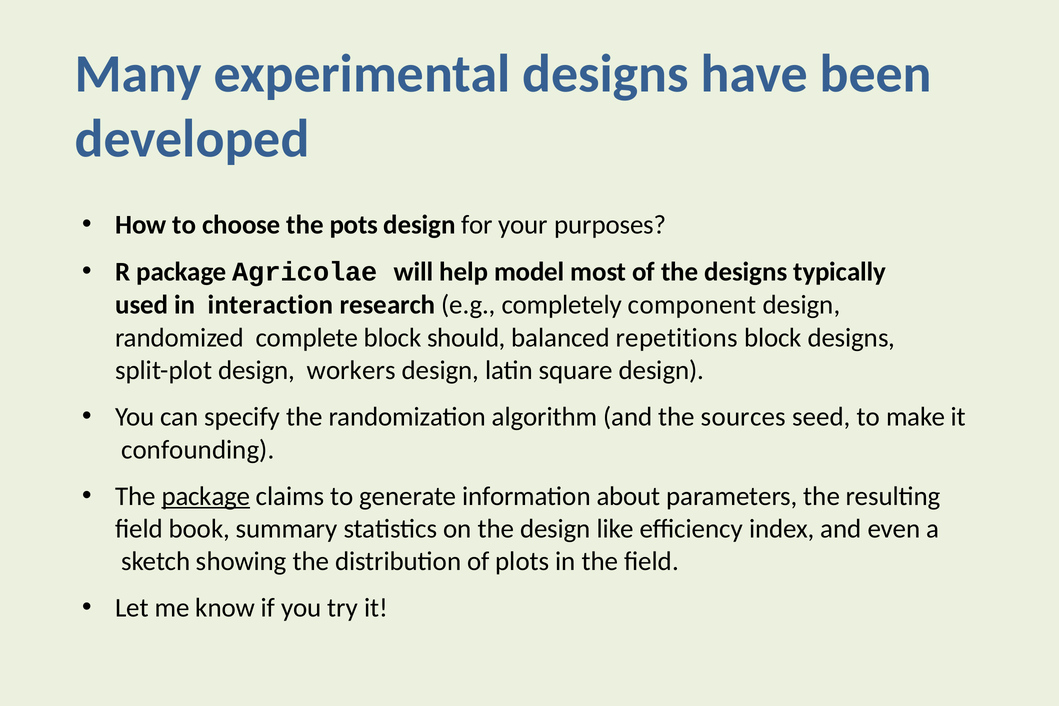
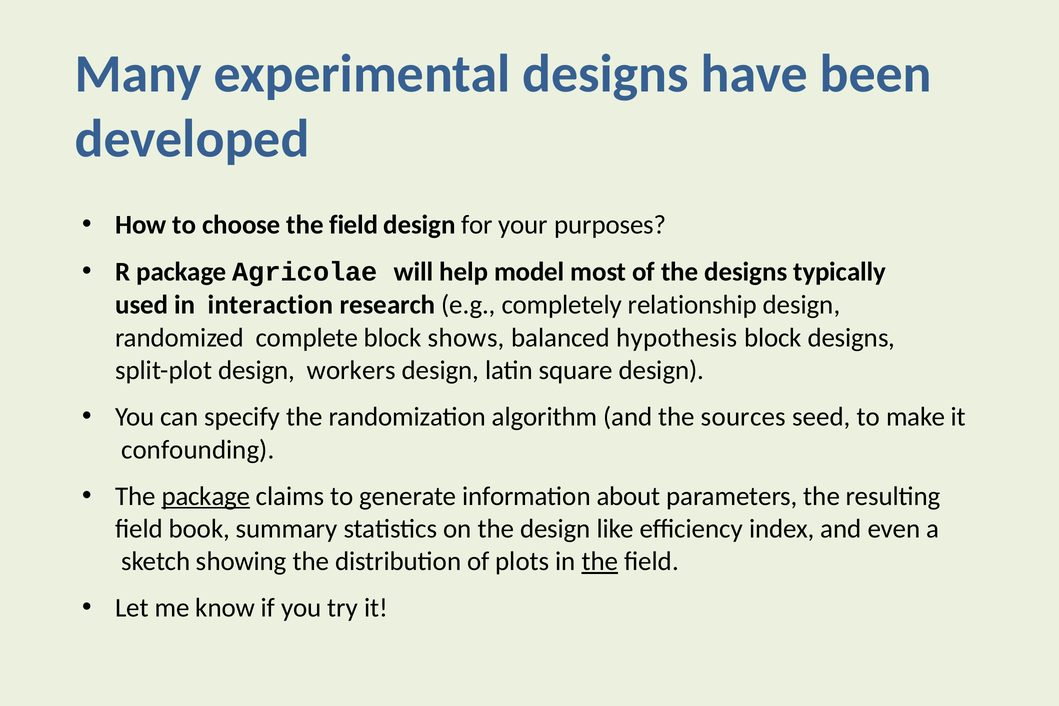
choose the pots: pots -> field
component: component -> relationship
should: should -> shows
repetitions: repetitions -> hypothesis
the at (600, 561) underline: none -> present
